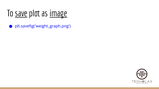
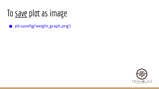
image underline: present -> none
